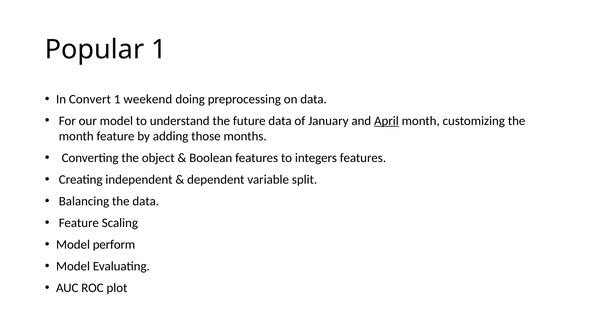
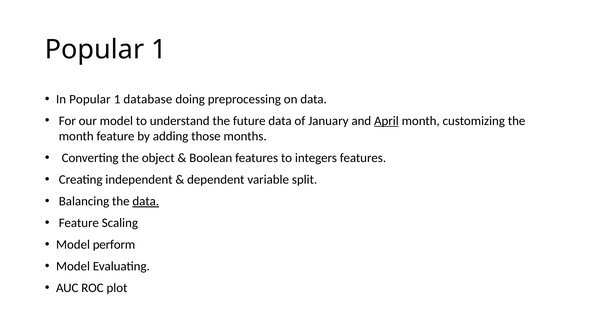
In Convert: Convert -> Popular
weekend: weekend -> database
data at (146, 201) underline: none -> present
